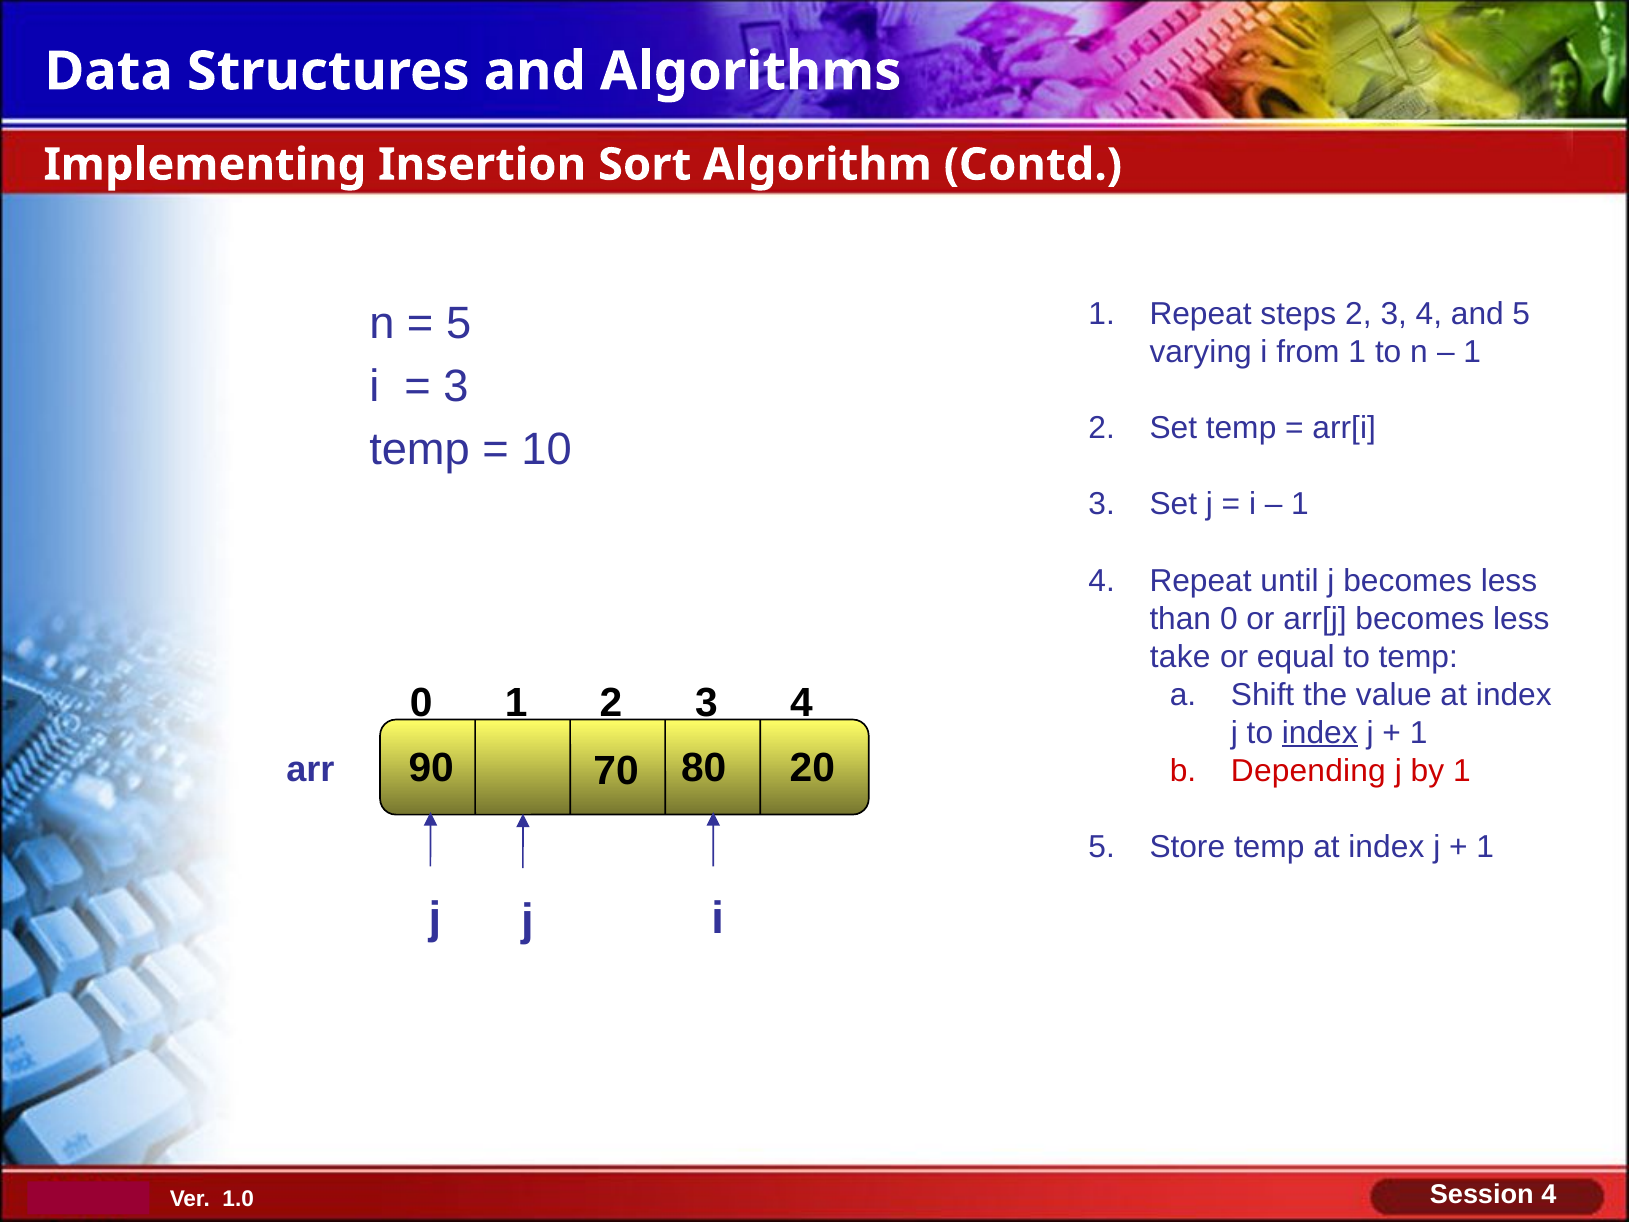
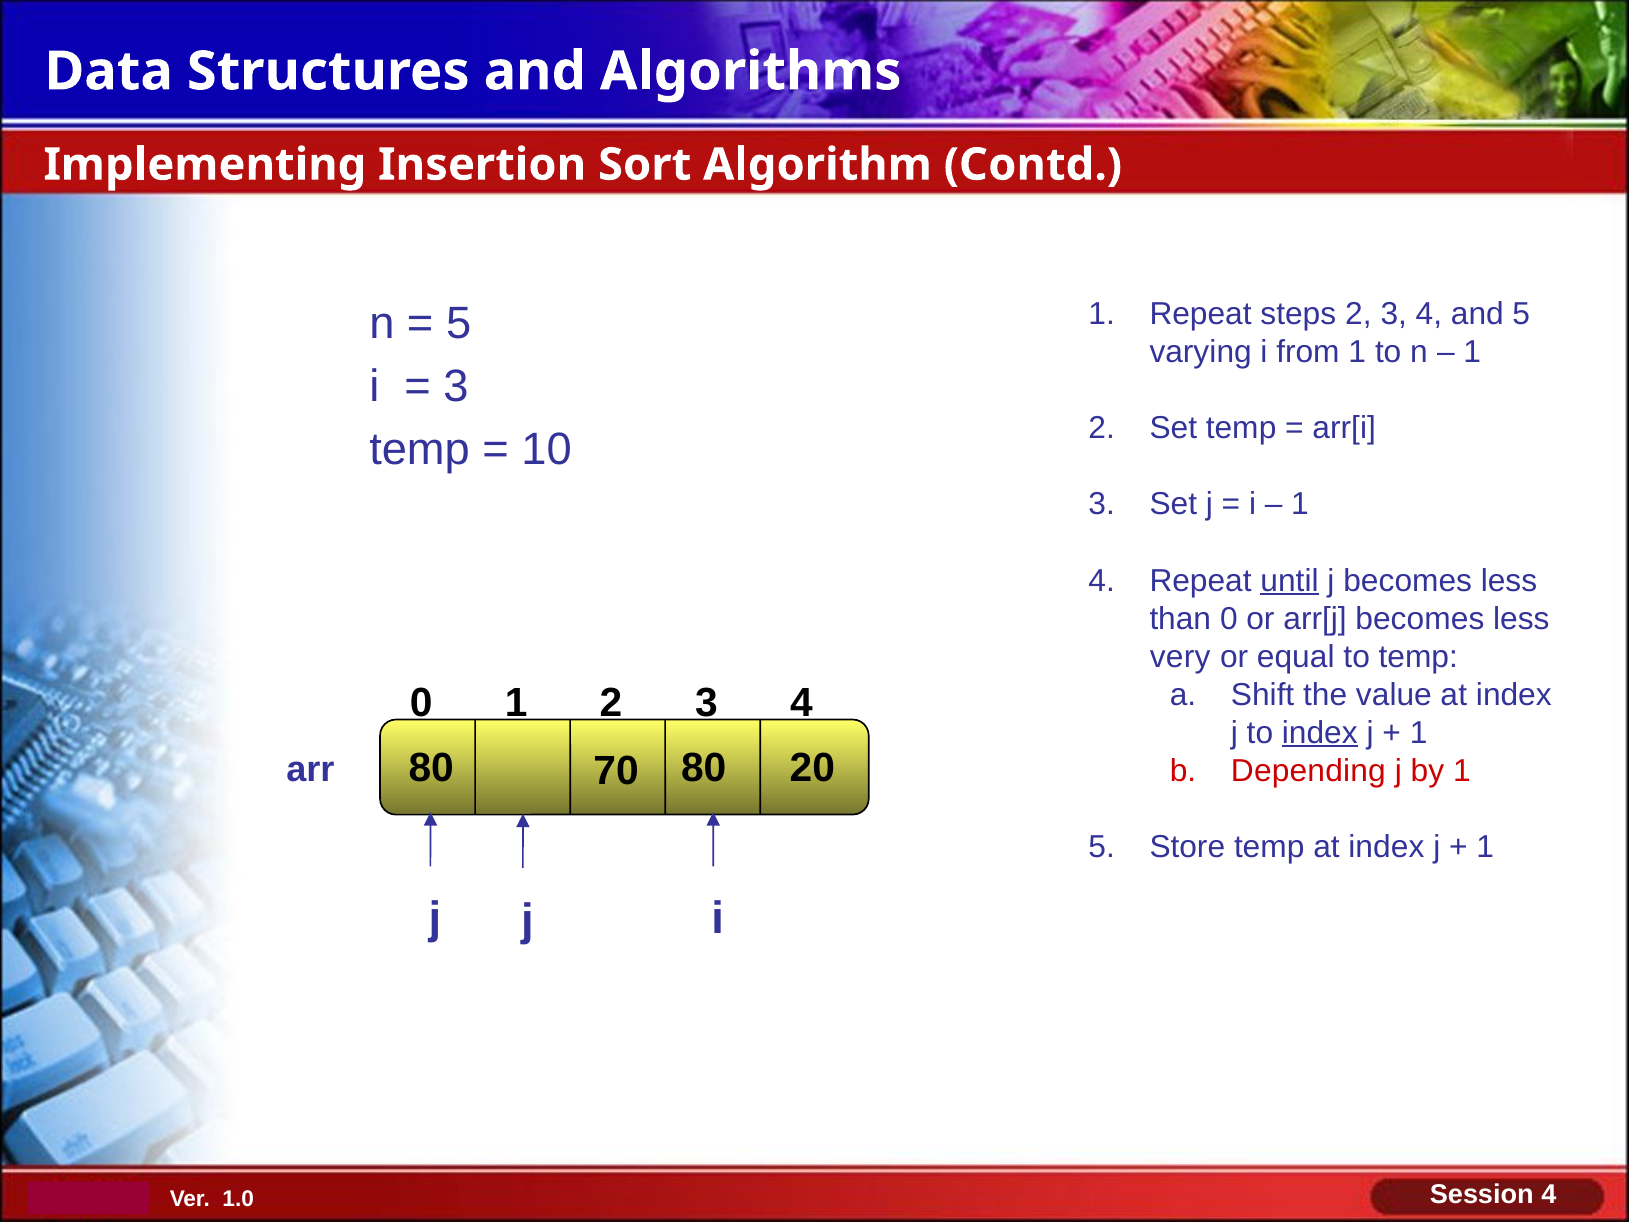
until underline: none -> present
take: take -> very
arr 90: 90 -> 80
